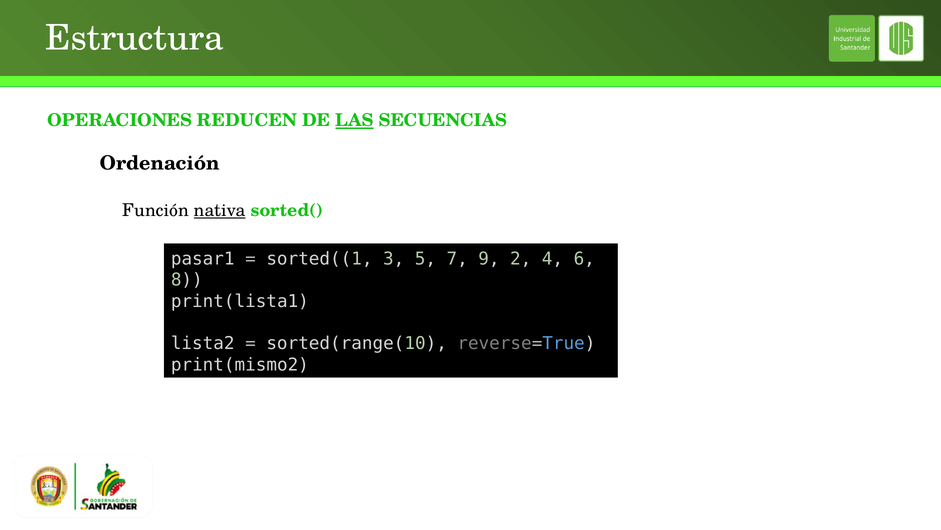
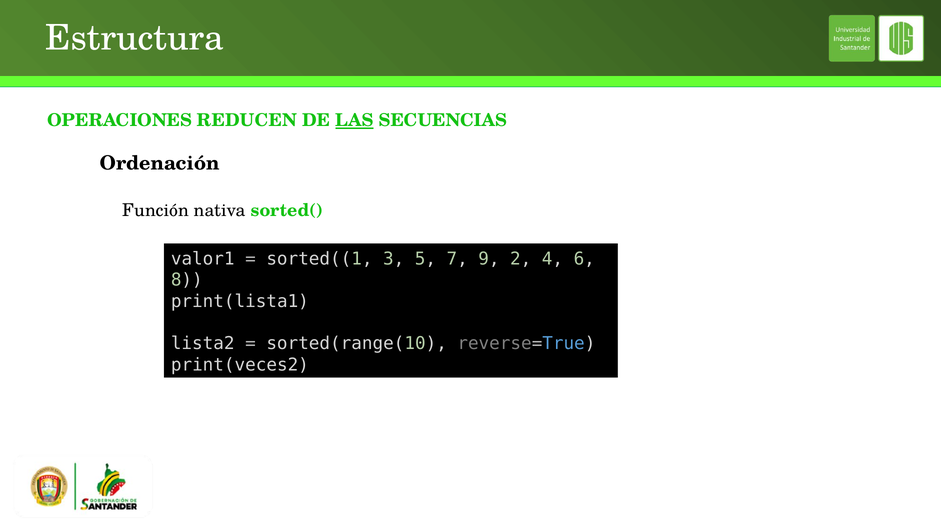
nativa underline: present -> none
pasar1: pasar1 -> valor1
print(mismo2: print(mismo2 -> print(veces2
